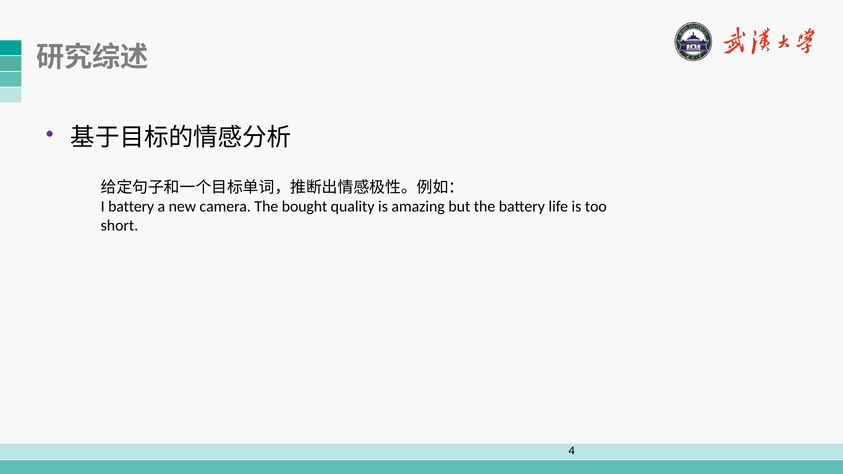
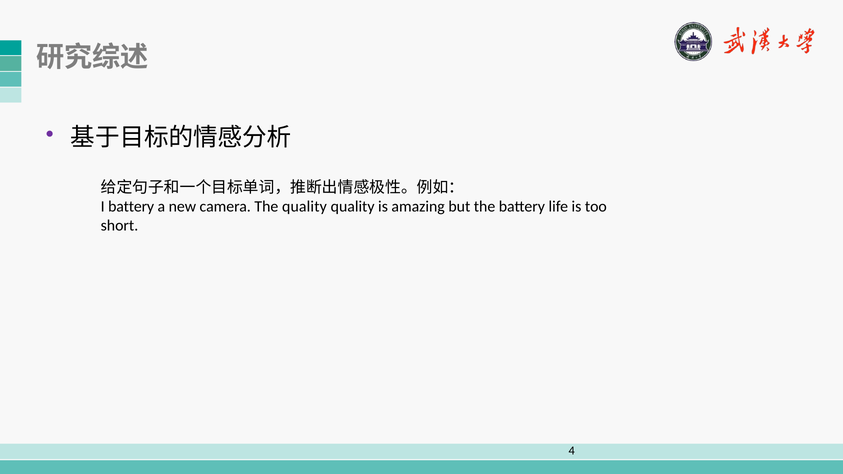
The bought: bought -> quality
